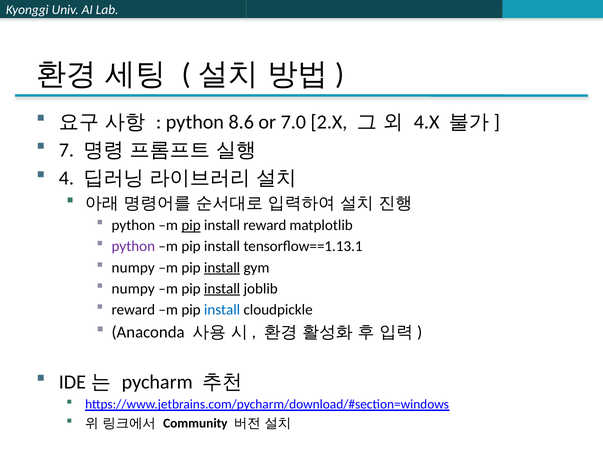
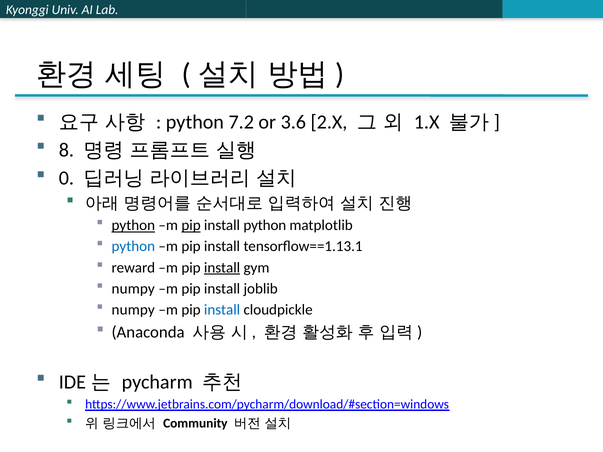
8.6: 8.6 -> 7.2
7.0: 7.0 -> 3.6
4.X: 4.X -> 1.X
7: 7 -> 8
4: 4 -> 0
python at (133, 225) underline: none -> present
install reward: reward -> python
python at (133, 247) colour: purple -> blue
numpy at (133, 268): numpy -> reward
install at (222, 289) underline: present -> none
reward at (133, 310): reward -> numpy
